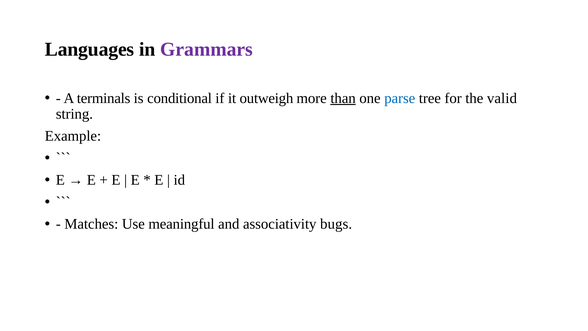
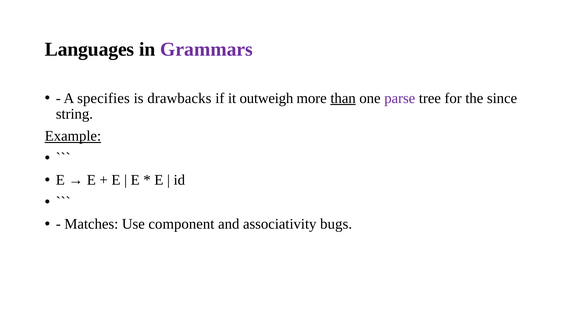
terminals: terminals -> specifies
conditional: conditional -> drawbacks
parse colour: blue -> purple
valid: valid -> since
Example underline: none -> present
meaningful: meaningful -> component
